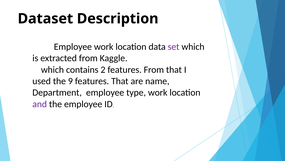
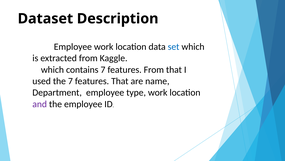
set colour: purple -> blue
contains 2: 2 -> 7
the 9: 9 -> 7
